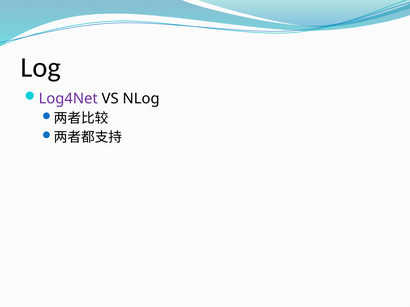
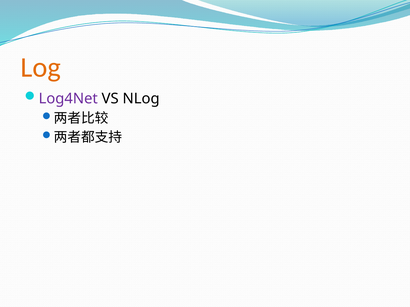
Log colour: black -> orange
